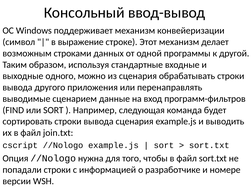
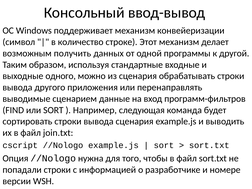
выражение: выражение -> количество
строками: строками -> получить
